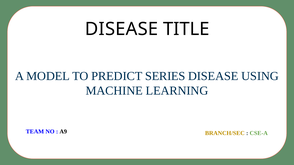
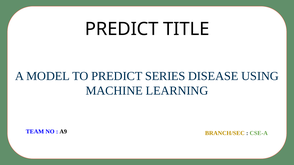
DISEASE at (122, 29): DISEASE -> PREDICT
